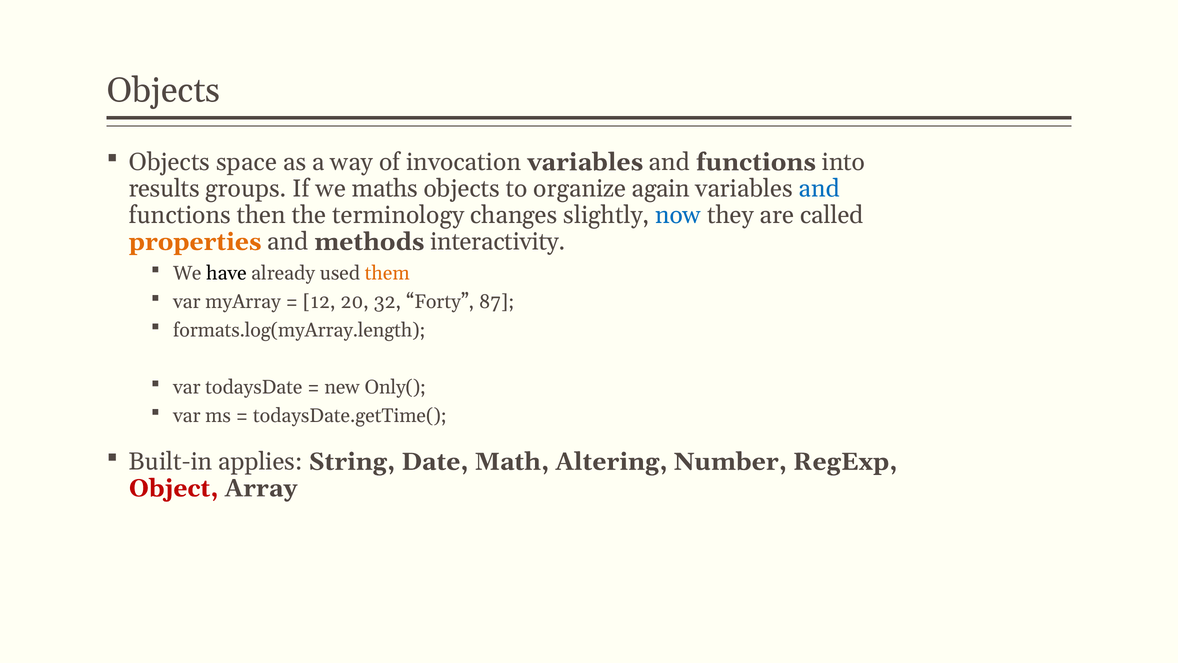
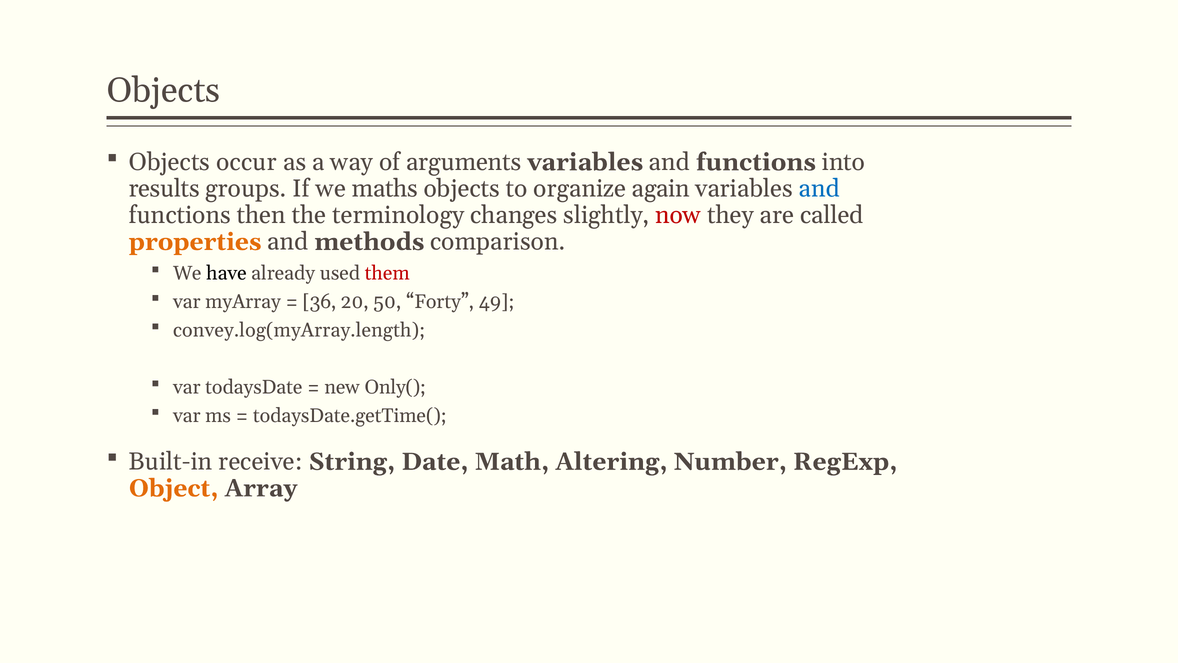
space: space -> occur
invocation: invocation -> arguments
now colour: blue -> red
interactivity: interactivity -> comparison
them colour: orange -> red
12: 12 -> 36
32: 32 -> 50
87: 87 -> 49
formats.log(myArray.length: formats.log(myArray.length -> convey.log(myArray.length
applies: applies -> receive
Object colour: red -> orange
